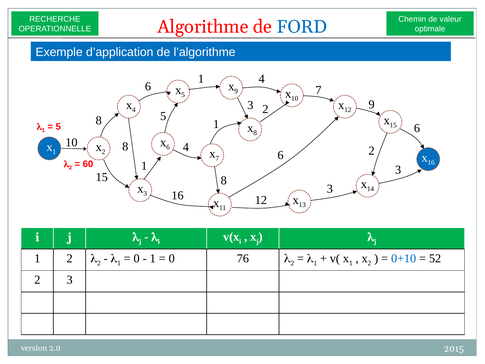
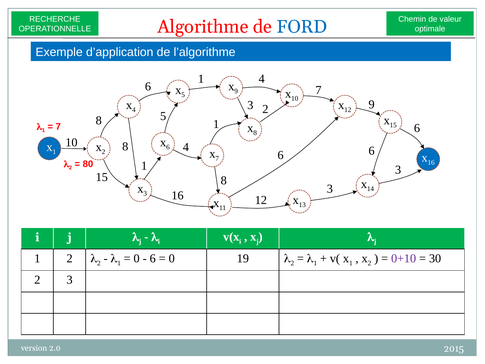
5 at (58, 127): 5 -> 7
6 2: 2 -> 6
60: 60 -> 80
1 at (153, 258): 1 -> 6
76: 76 -> 19
0+10 colour: blue -> purple
52: 52 -> 30
